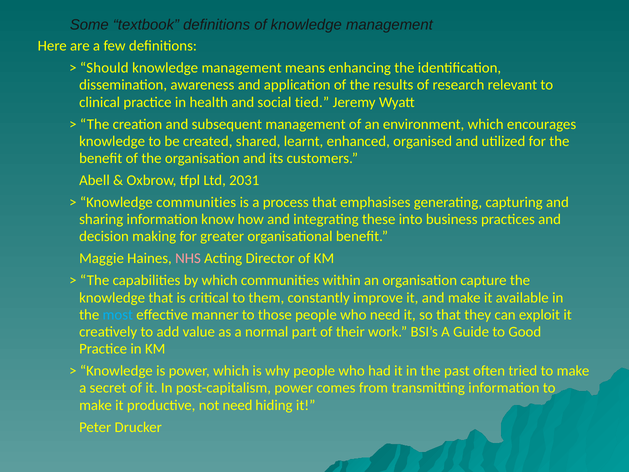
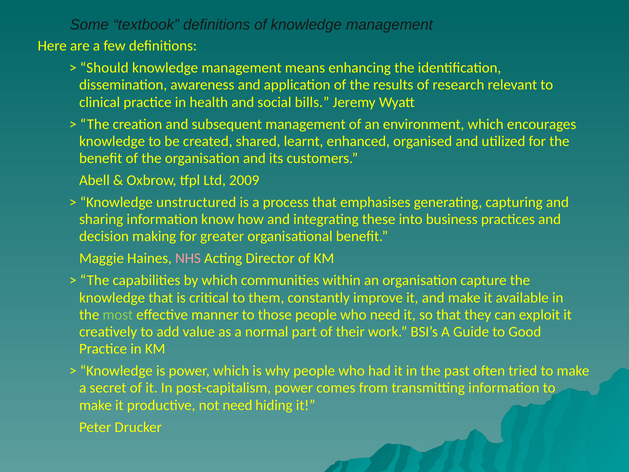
tied: tied -> bills
2031: 2031 -> 2009
Knowledge communities: communities -> unstructured
most colour: light blue -> light green
